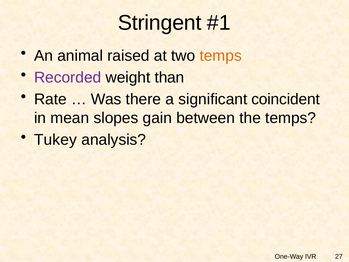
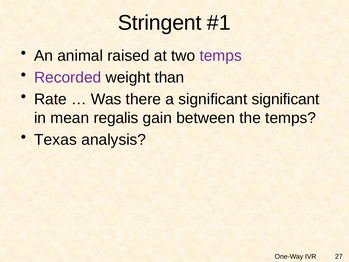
temps at (221, 56) colour: orange -> purple
significant coincident: coincident -> significant
slopes: slopes -> regalis
Tukey: Tukey -> Texas
